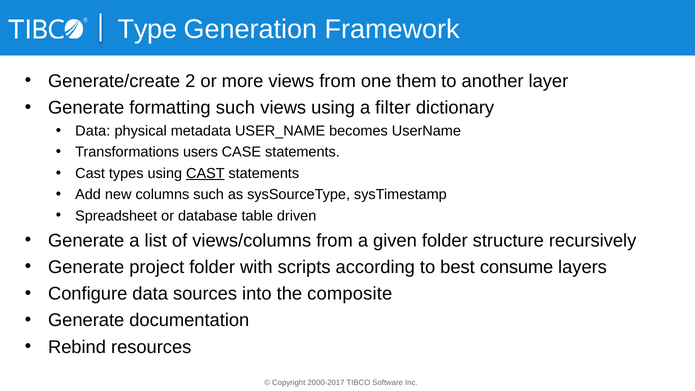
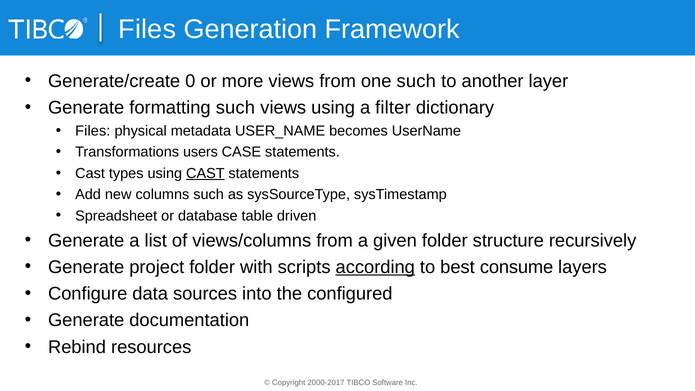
Type at (147, 29): Type -> Files
2: 2 -> 0
one them: them -> such
Data at (93, 131): Data -> Files
according underline: none -> present
composite: composite -> configured
